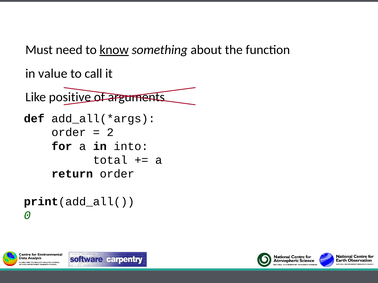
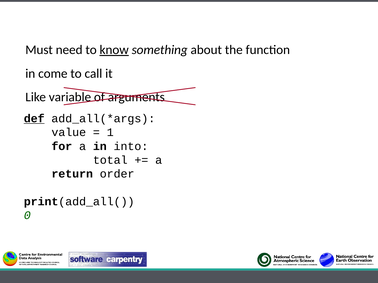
value: value -> come
positive: positive -> variable
def underline: none -> present
order at (69, 133): order -> value
2: 2 -> 1
